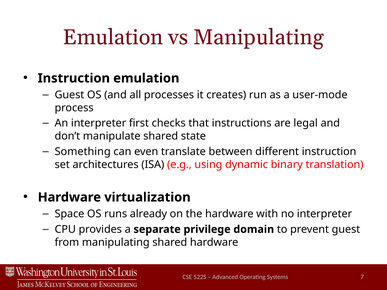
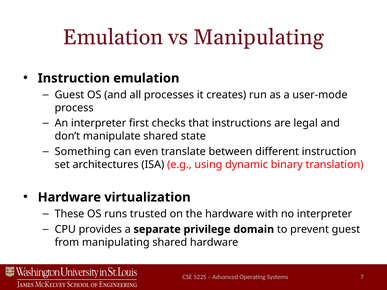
Space: Space -> These
already: already -> trusted
